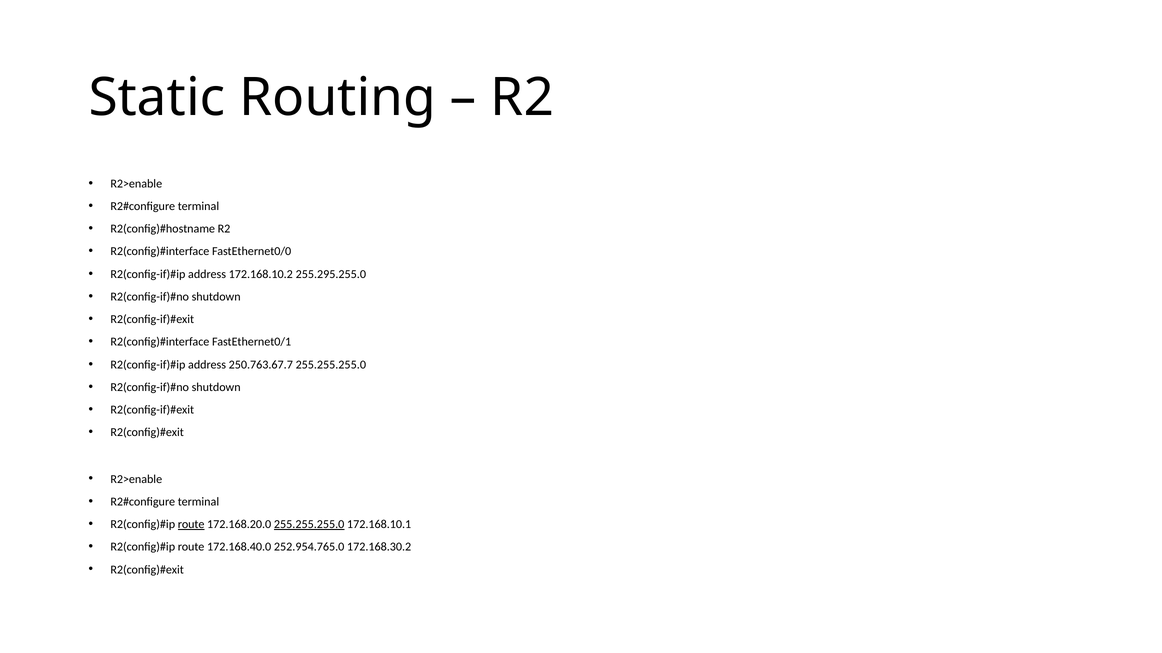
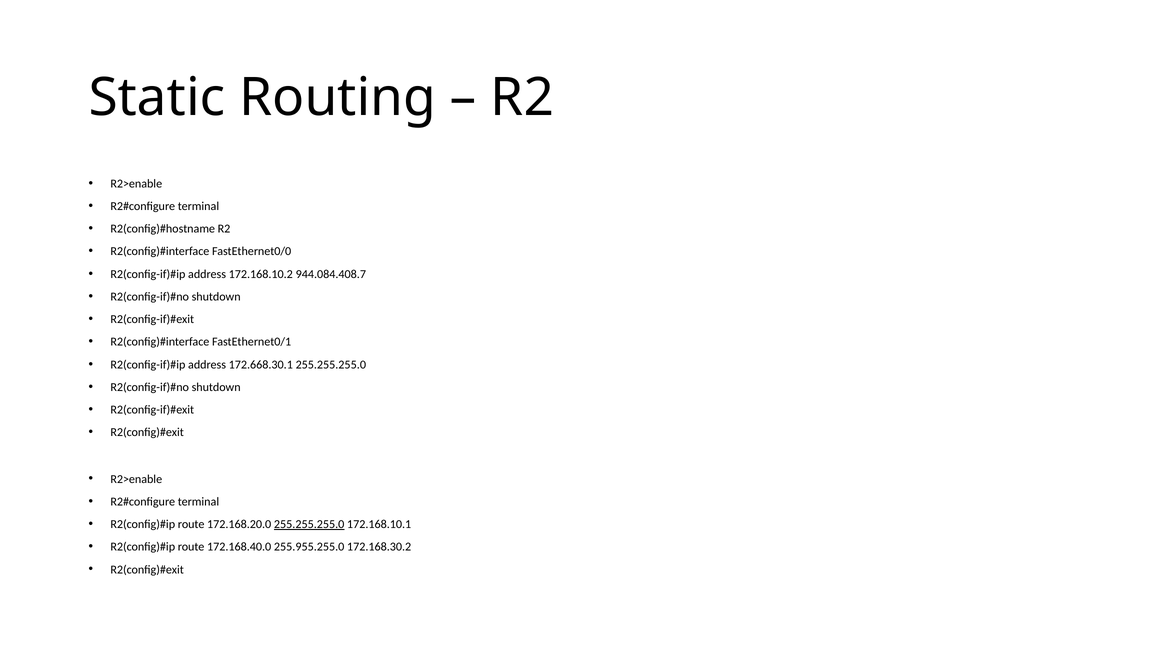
255.295.255.0: 255.295.255.0 -> 944.084.408.7
250.763.67.7: 250.763.67.7 -> 172.668.30.1
route at (191, 525) underline: present -> none
252.954.765.0: 252.954.765.0 -> 255.955.255.0
